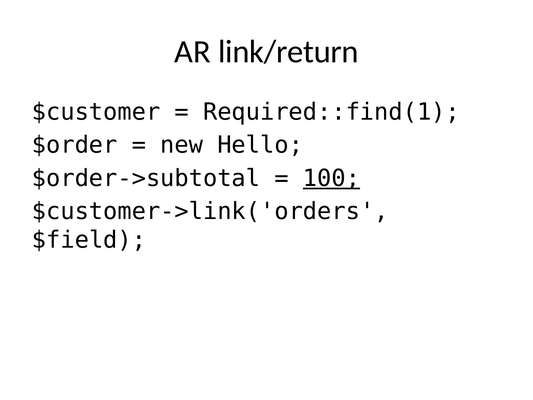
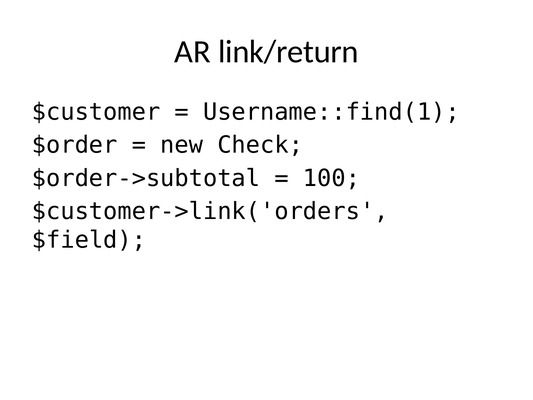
Required::find(1: Required::find(1 -> Username::find(1
Hello: Hello -> Check
100 underline: present -> none
